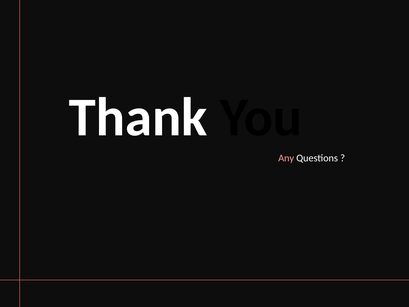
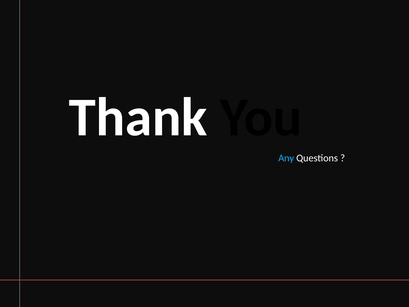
Any colour: pink -> light blue
